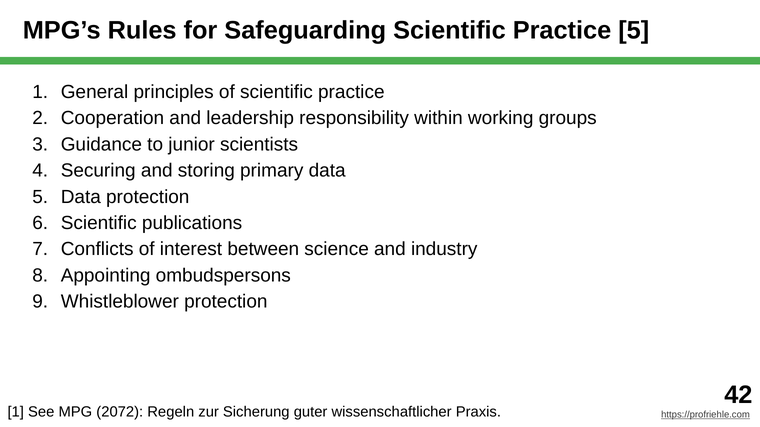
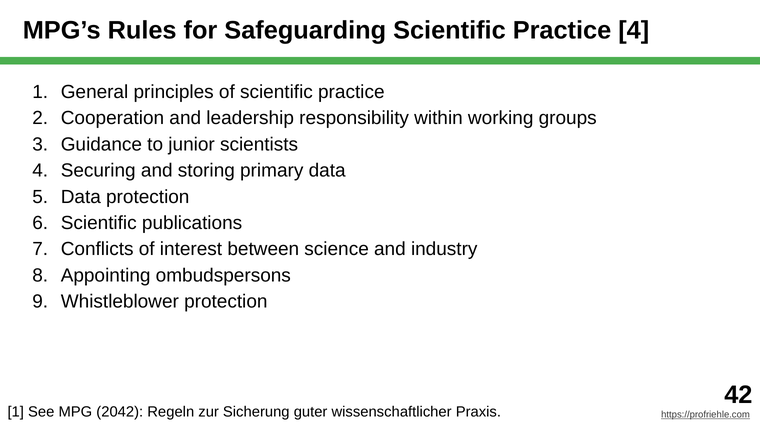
Practice 5: 5 -> 4
2072: 2072 -> 2042
